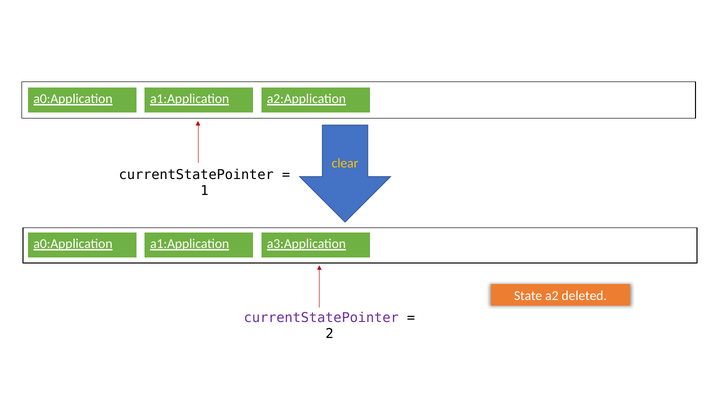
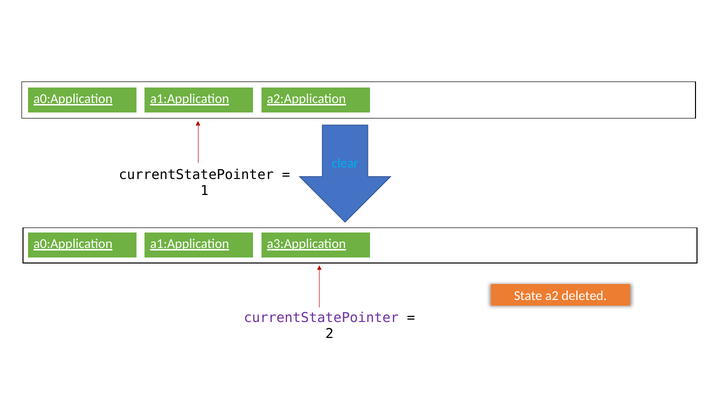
clear colour: yellow -> light blue
